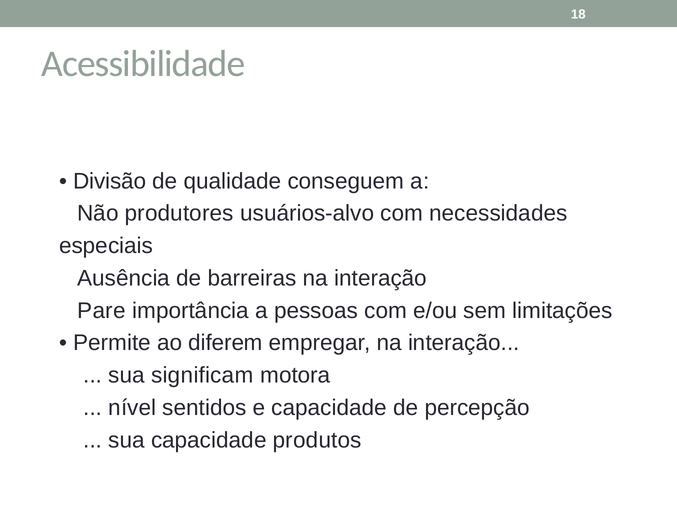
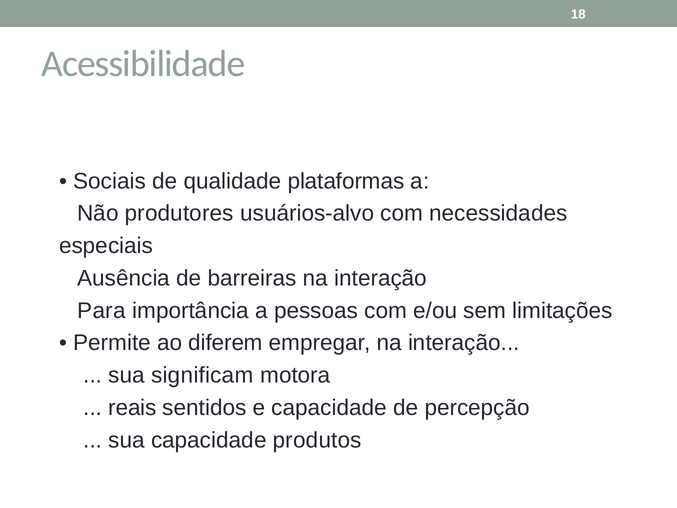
Divisão: Divisão -> Sociais
conseguem: conseguem -> plataformas
Pare: Pare -> Para
nível: nível -> reais
